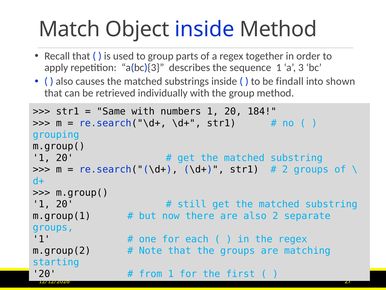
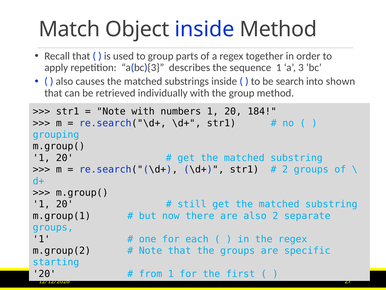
findall: findall -> search
Same at (111, 111): Same -> Note
matching: matching -> specific
